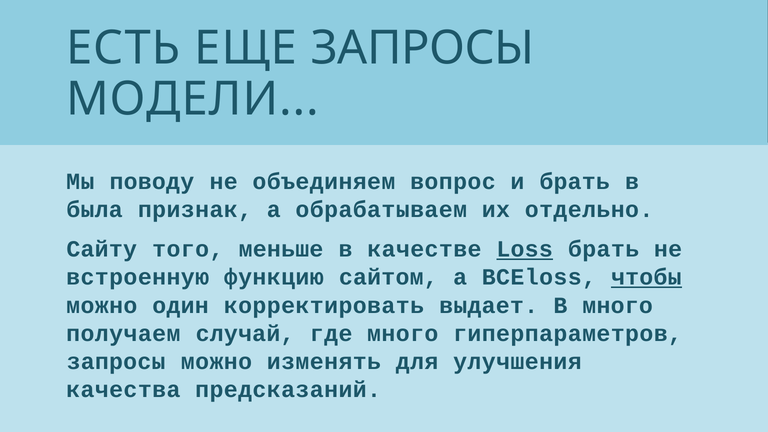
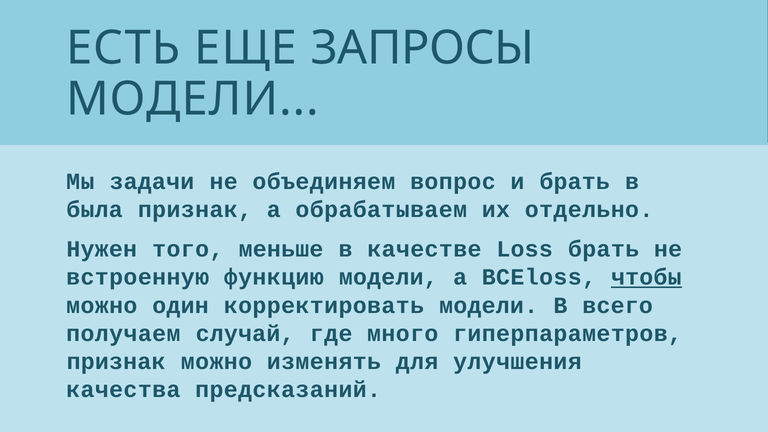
поводу: поводу -> задачи
Сайту: Сайту -> Нужен
Loss underline: present -> none
функцию сайтом: сайтом -> модели
корректировать выдает: выдает -> модели
В много: много -> всего
запросы at (116, 362): запросы -> признак
